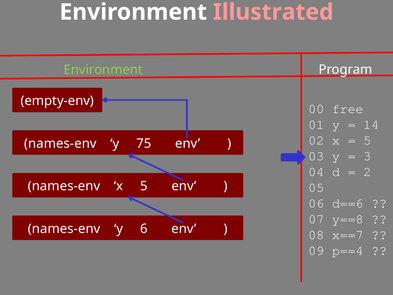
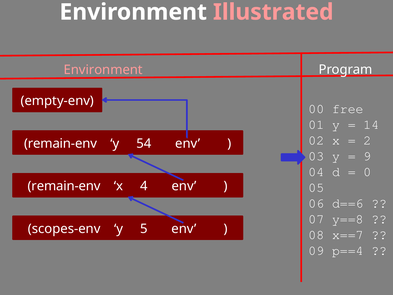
Environment at (103, 70) colour: light green -> pink
5 at (367, 140): 5 -> 2
names-env at (60, 143): names-env -> remain-env
75: 75 -> 54
3: 3 -> 9
2: 2 -> 0
names-env at (64, 186): names-env -> remain-env
x 5: 5 -> 4
names-env at (64, 229): names-env -> scopes-env
6: 6 -> 5
